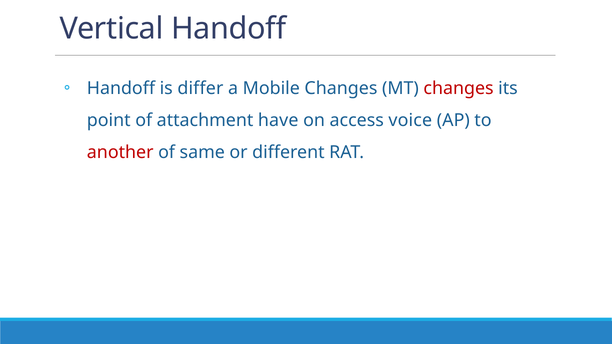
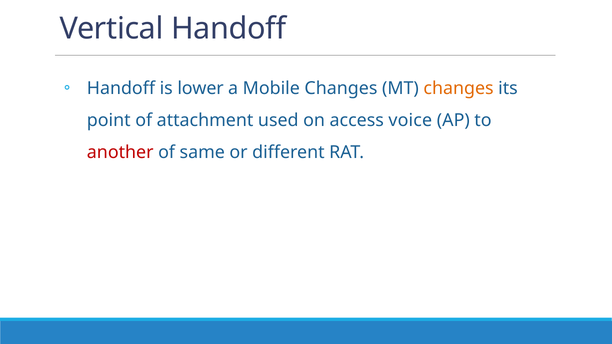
differ: differ -> lower
changes at (459, 88) colour: red -> orange
have: have -> used
